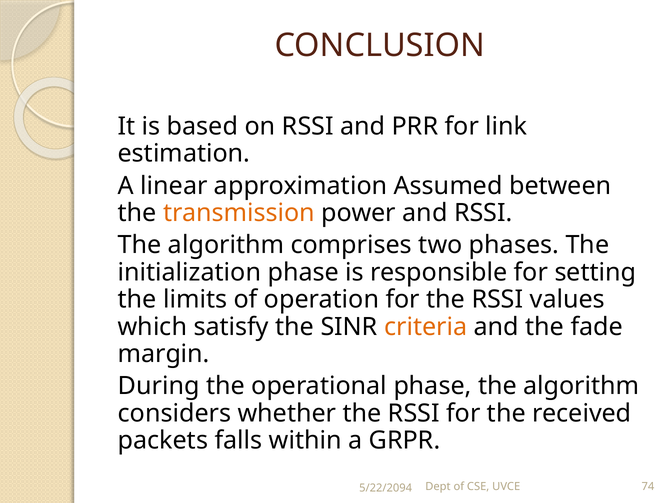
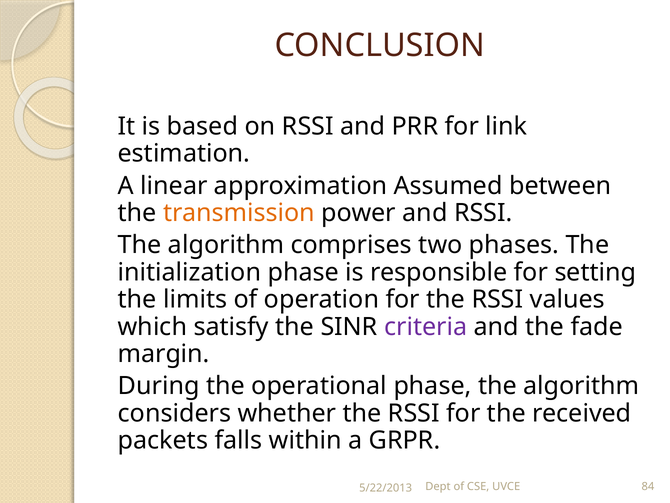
criteria colour: orange -> purple
74: 74 -> 84
5/22/2094: 5/22/2094 -> 5/22/2013
